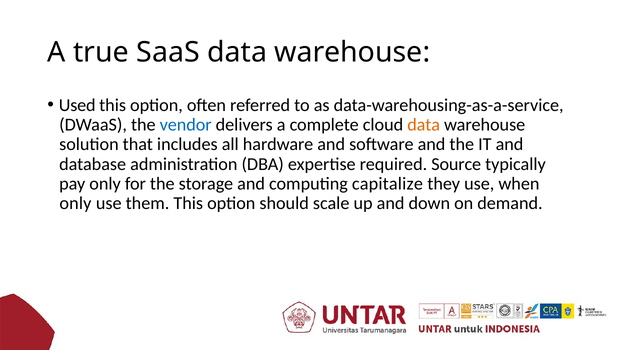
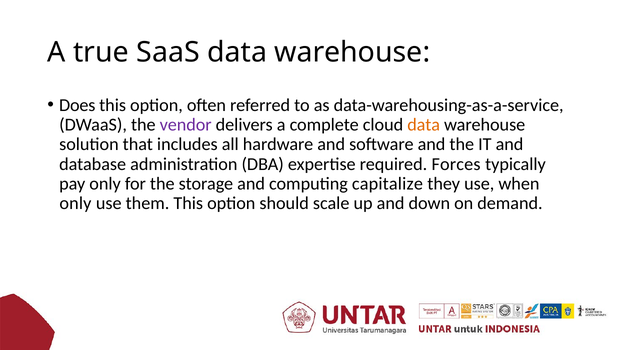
Used: Used -> Does
vendor colour: blue -> purple
Source: Source -> Forces
